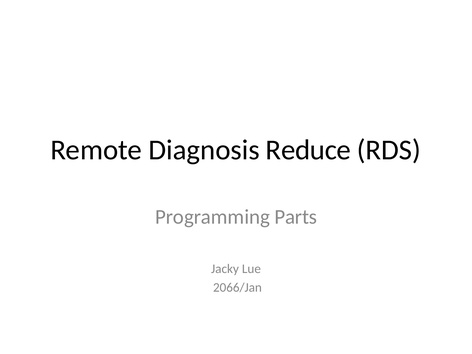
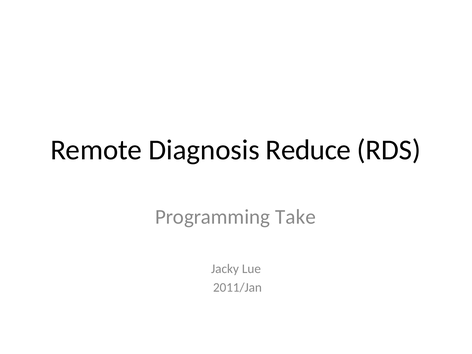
Parts: Parts -> Take
2066/Jan: 2066/Jan -> 2011/Jan
